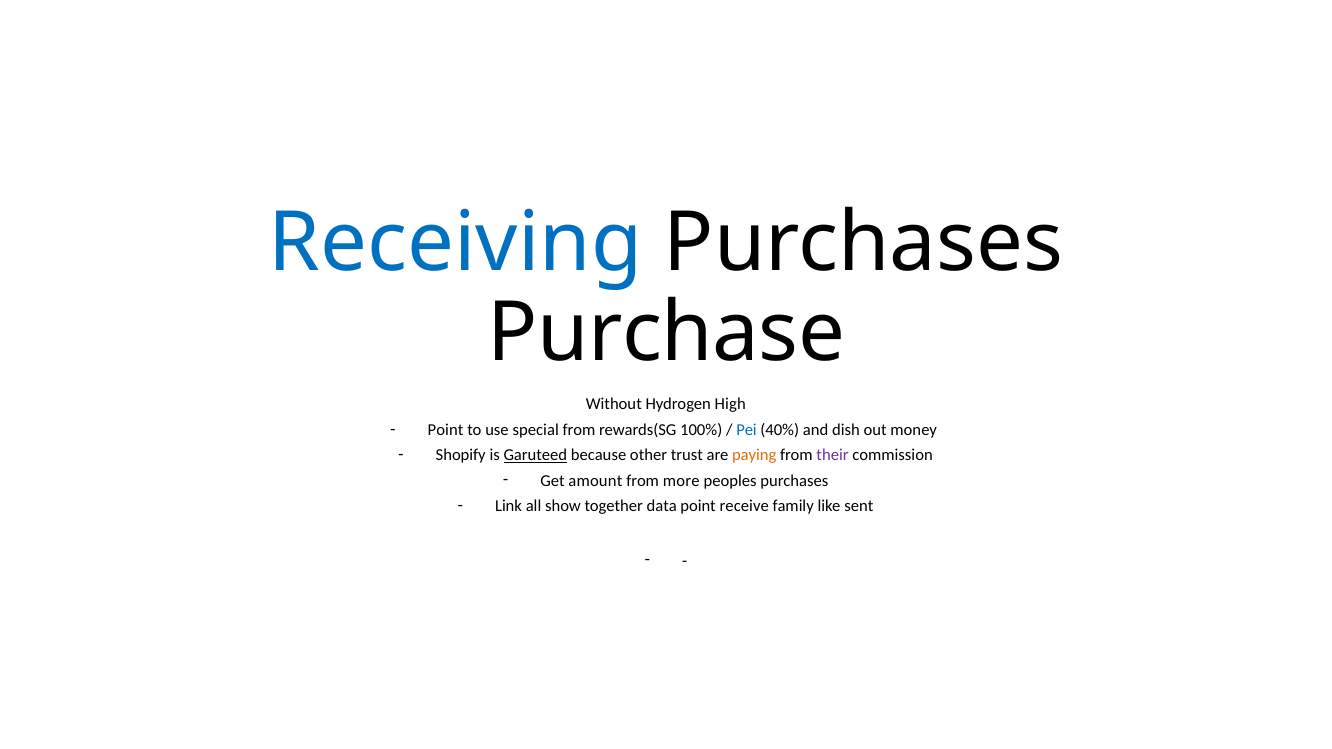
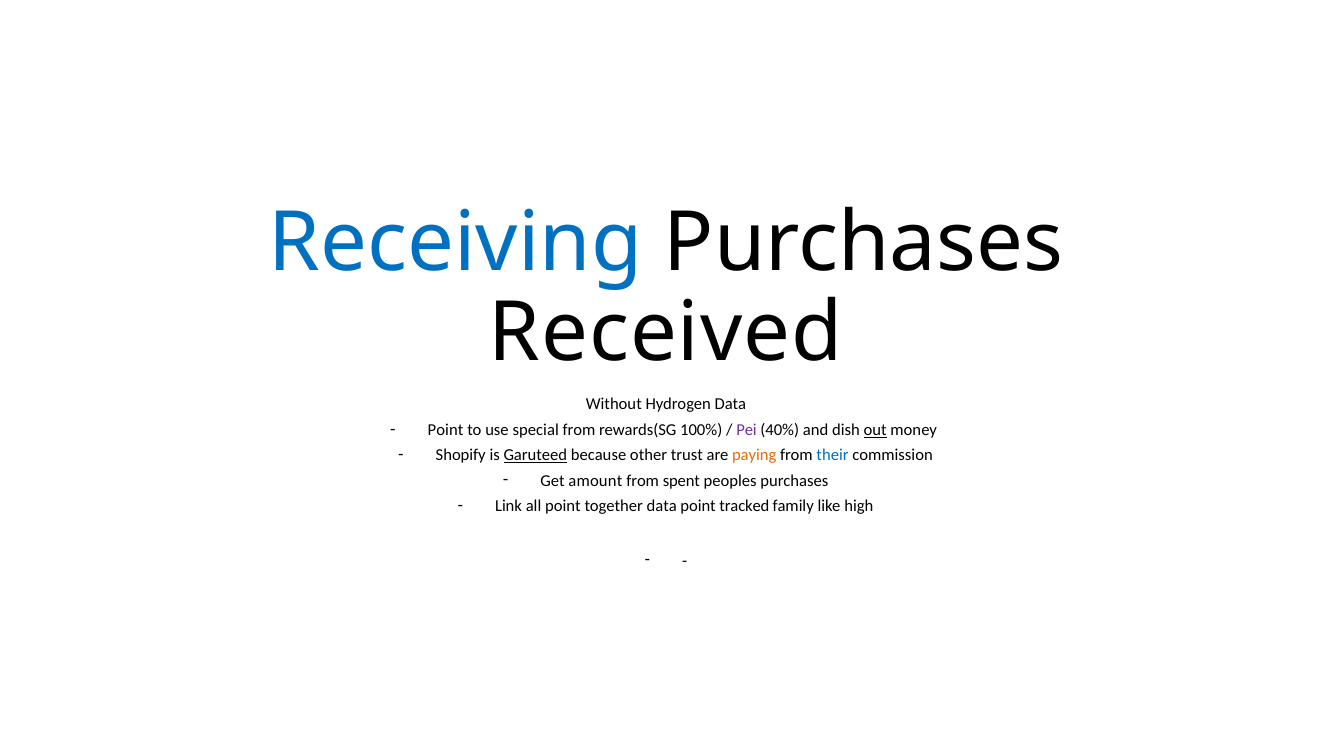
Purchase: Purchase -> Received
Hydrogen High: High -> Data
Pei colour: blue -> purple
out underline: none -> present
their colour: purple -> blue
more: more -> spent
all show: show -> point
receive: receive -> tracked
sent: sent -> high
